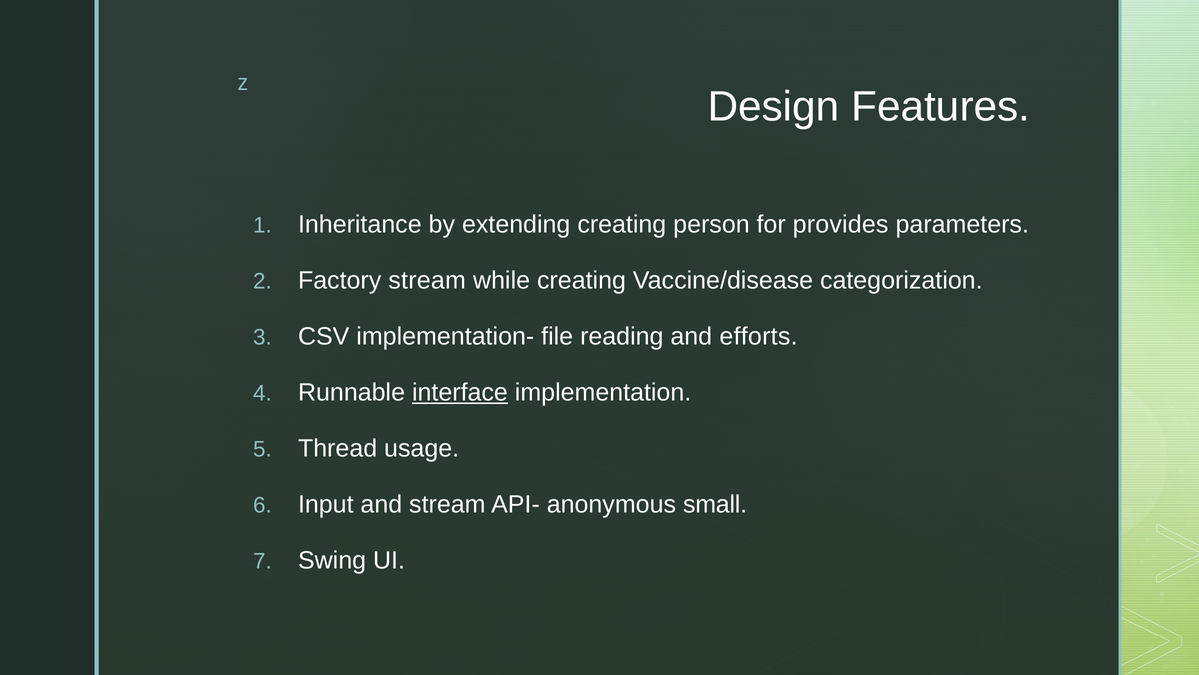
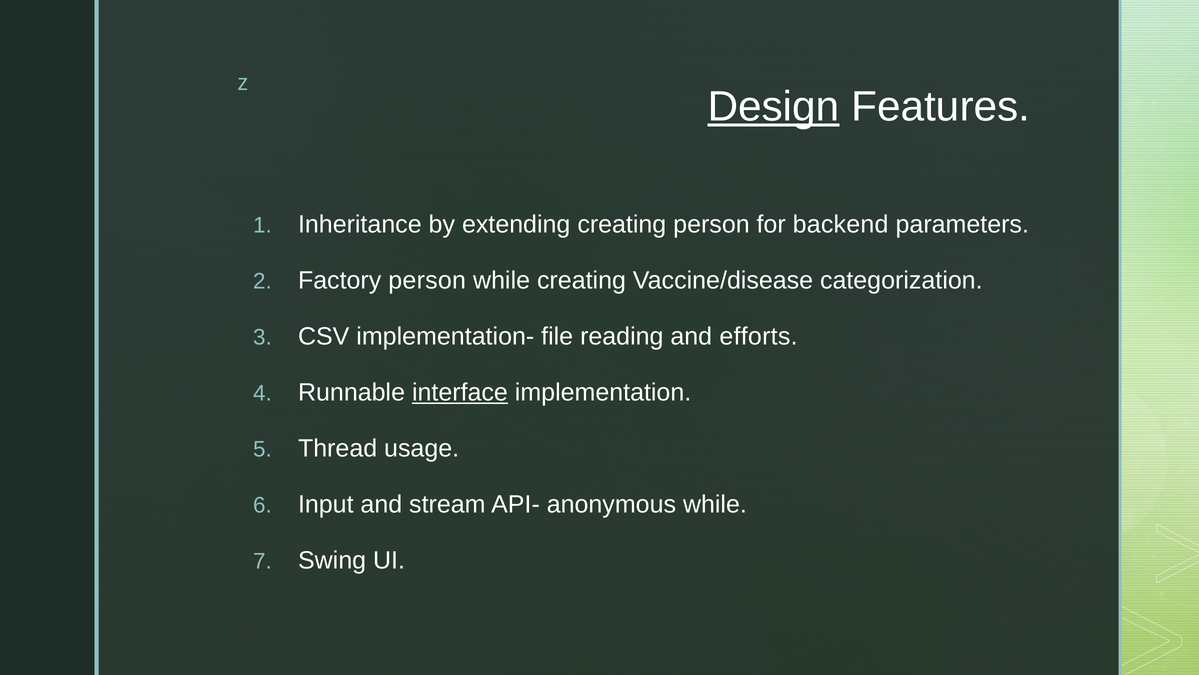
Design underline: none -> present
provides: provides -> backend
Factory stream: stream -> person
anonymous small: small -> while
